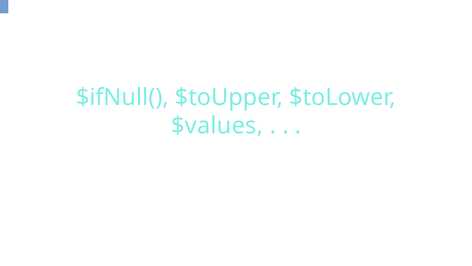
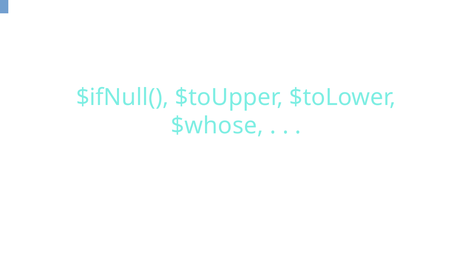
$values: $values -> $whose
